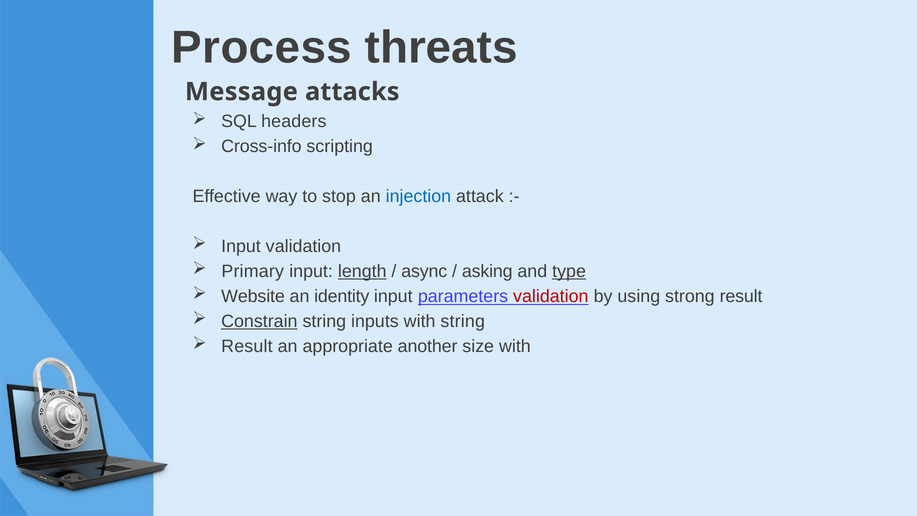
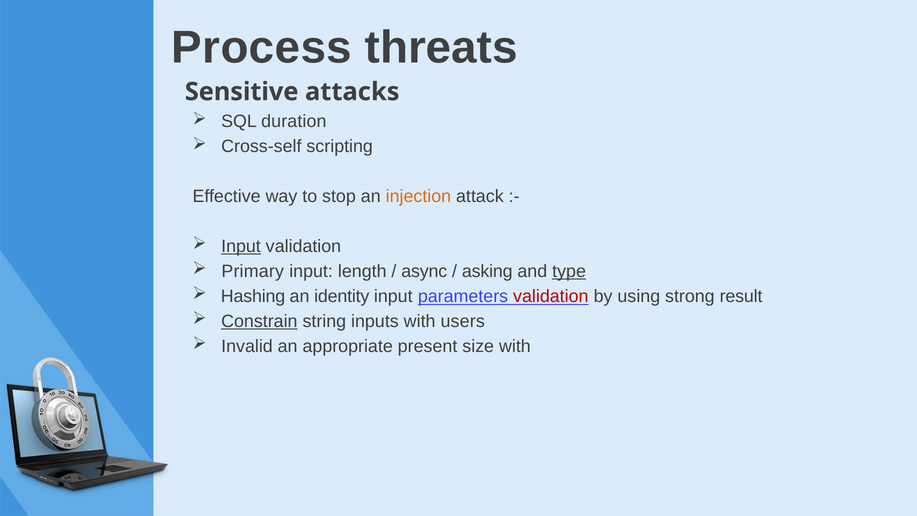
Message: Message -> Sensitive
headers: headers -> duration
Cross-info: Cross-info -> Cross-self
injection colour: blue -> orange
Input at (241, 246) underline: none -> present
length underline: present -> none
Website: Website -> Hashing
with string: string -> users
Result at (247, 346): Result -> Invalid
another: another -> present
